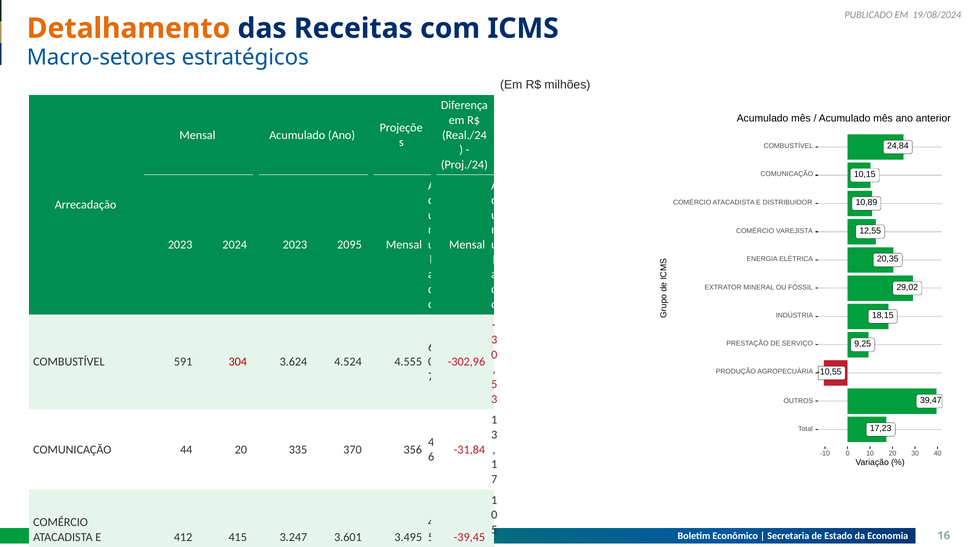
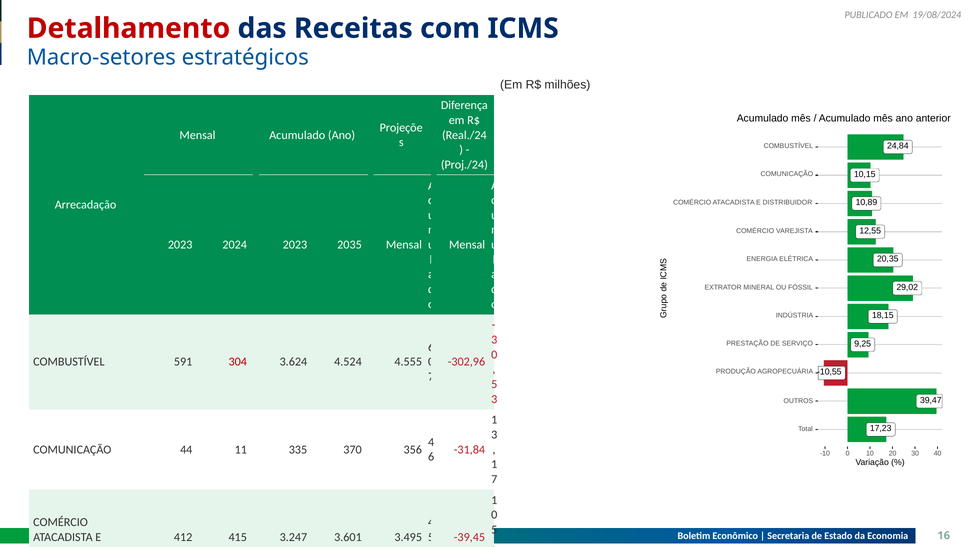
Detalhamento colour: orange -> red
2095: 2095 -> 2035
44 20: 20 -> 11
